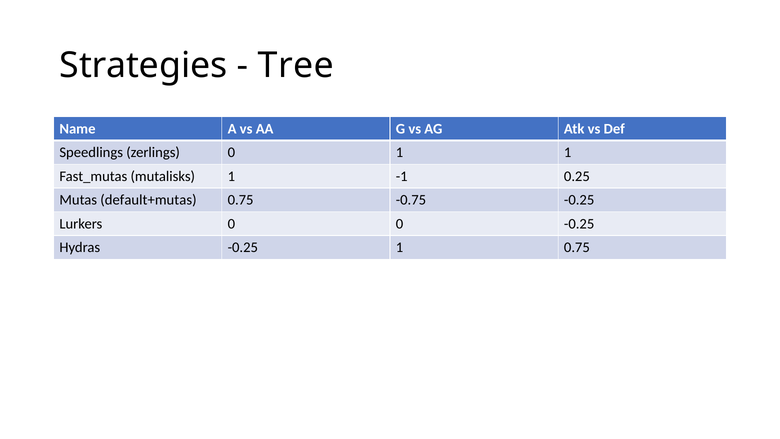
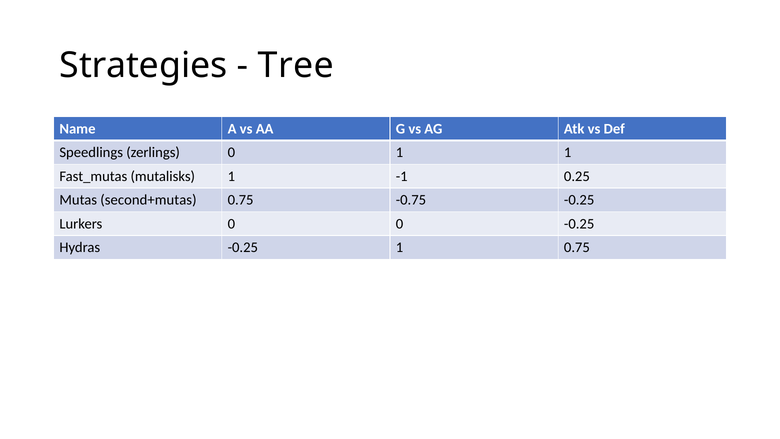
default+mutas: default+mutas -> second+mutas
